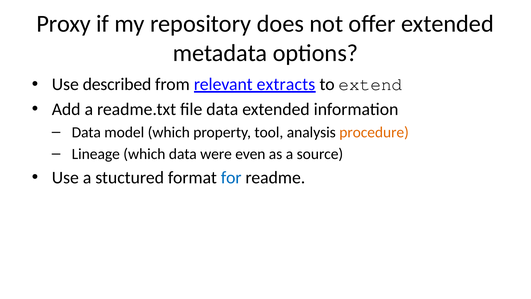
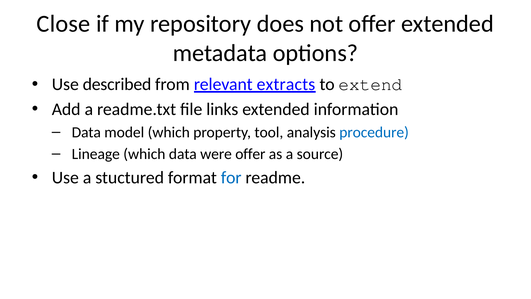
Proxy: Proxy -> Close
file data: data -> links
procedure colour: orange -> blue
were even: even -> offer
